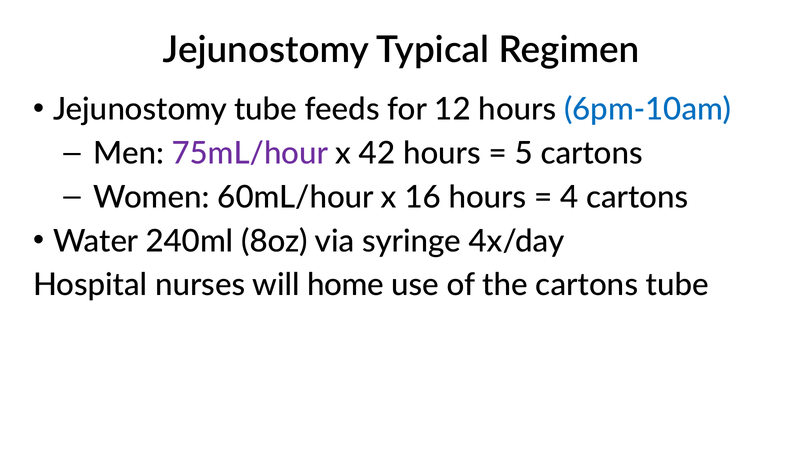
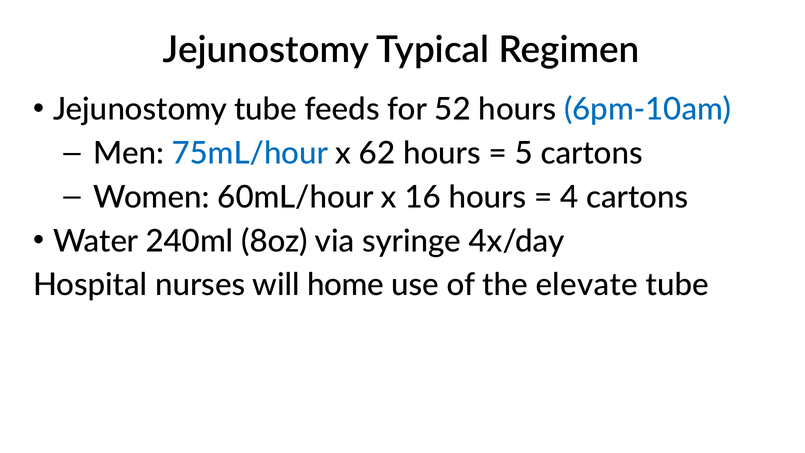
12: 12 -> 52
75mL/hour colour: purple -> blue
42: 42 -> 62
the cartons: cartons -> elevate
